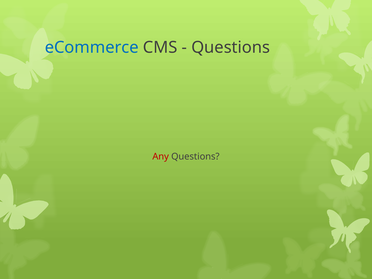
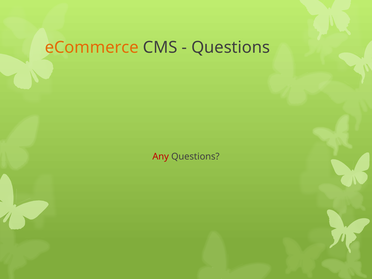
eCommerce colour: blue -> orange
